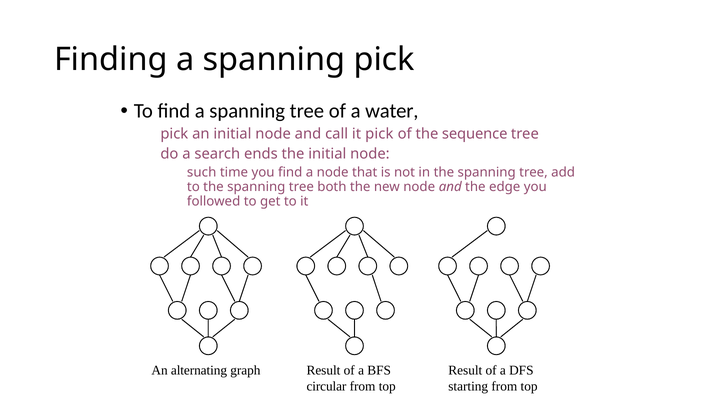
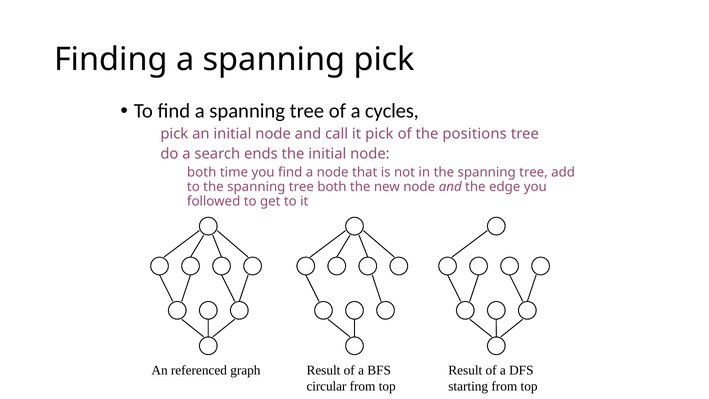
water: water -> cycles
sequence: sequence -> positions
such at (202, 172): such -> both
alternating: alternating -> referenced
